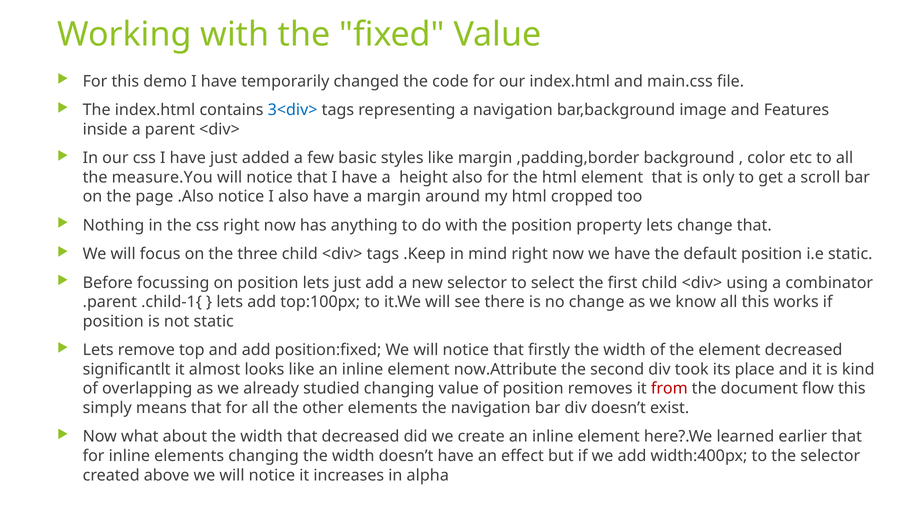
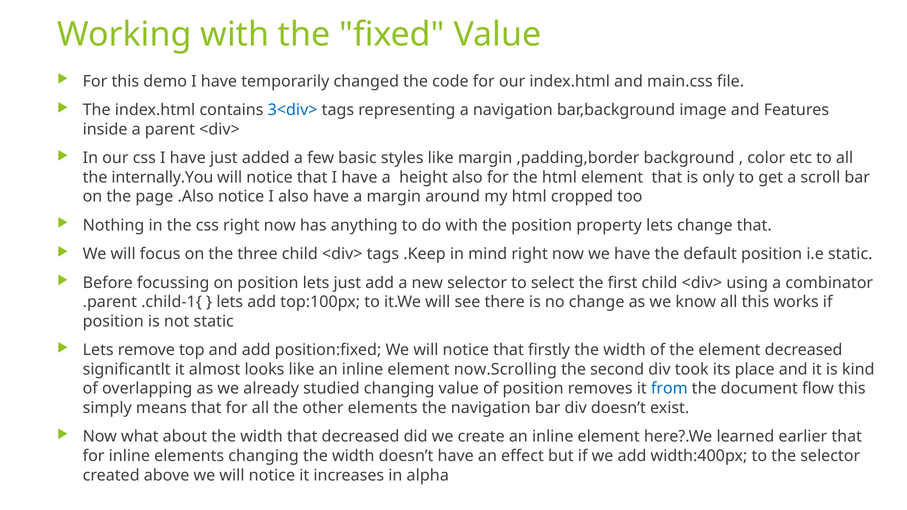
measure.You: measure.You -> internally.You
now.Attribute: now.Attribute -> now.Scrolling
from colour: red -> blue
